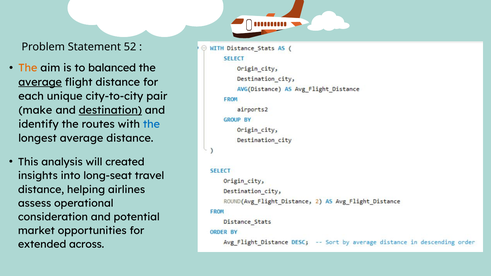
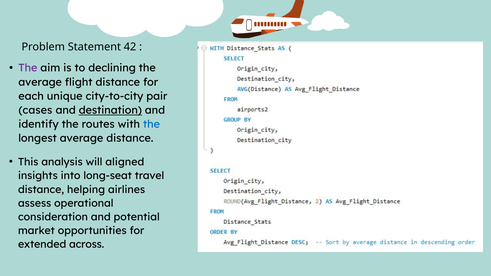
52: 52 -> 42
The at (28, 68) colour: orange -> purple
balanced: balanced -> declining
average at (40, 82) underline: present -> none
make: make -> cases
created: created -> aligned
